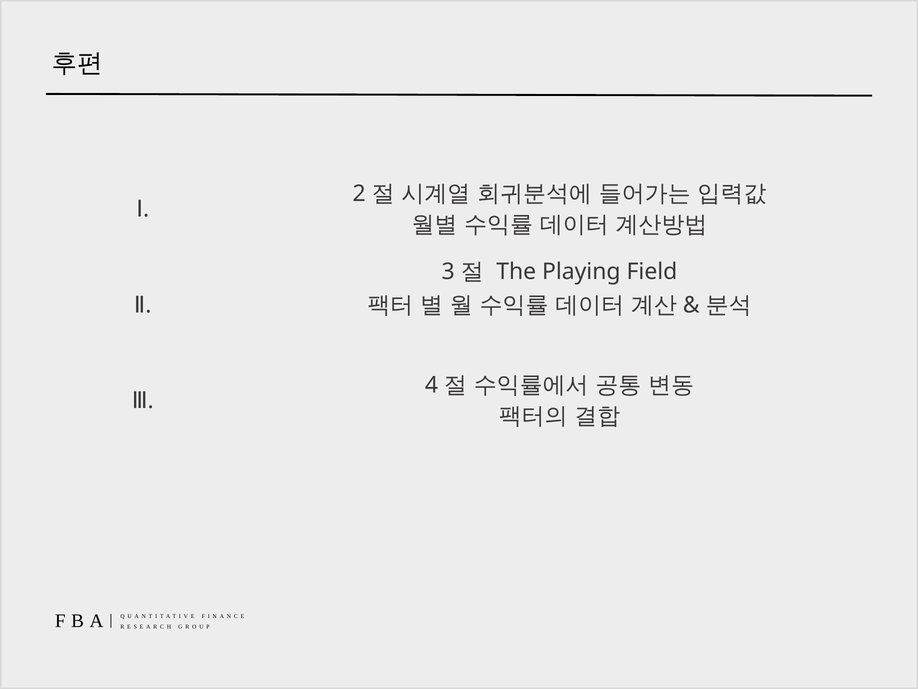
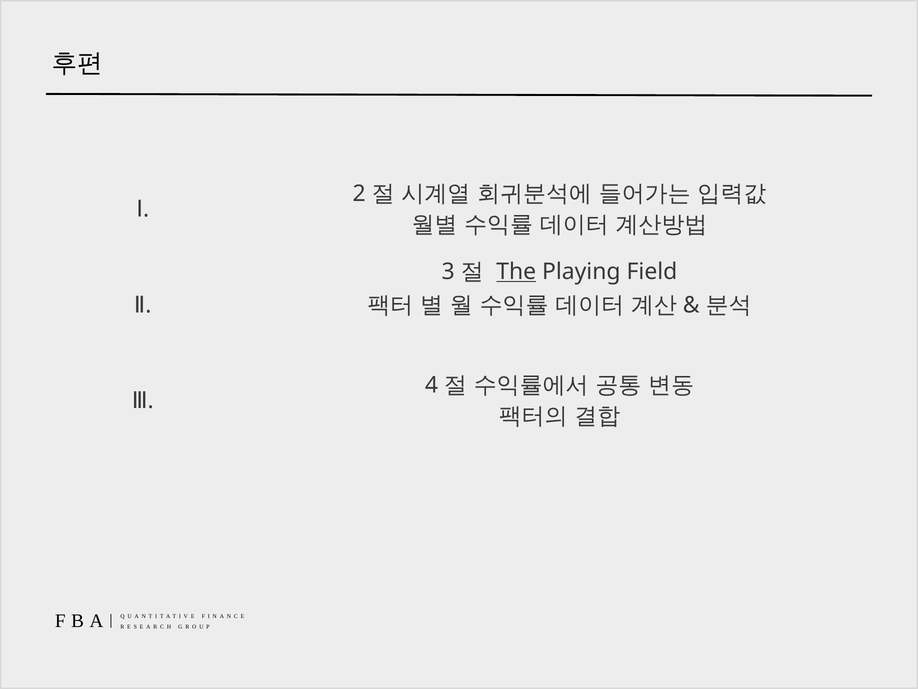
The underline: none -> present
